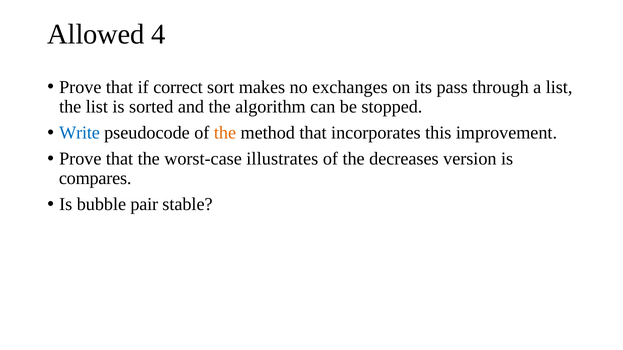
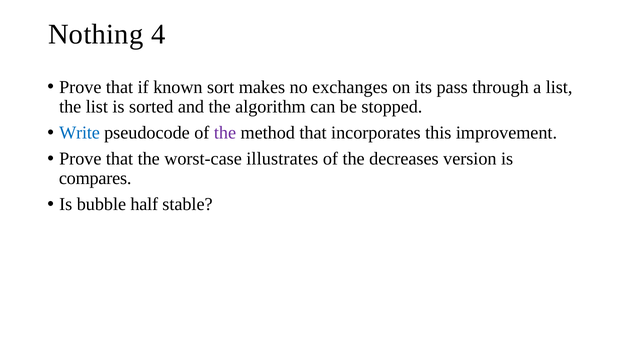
Allowed: Allowed -> Nothing
correct: correct -> known
the at (225, 133) colour: orange -> purple
pair: pair -> half
